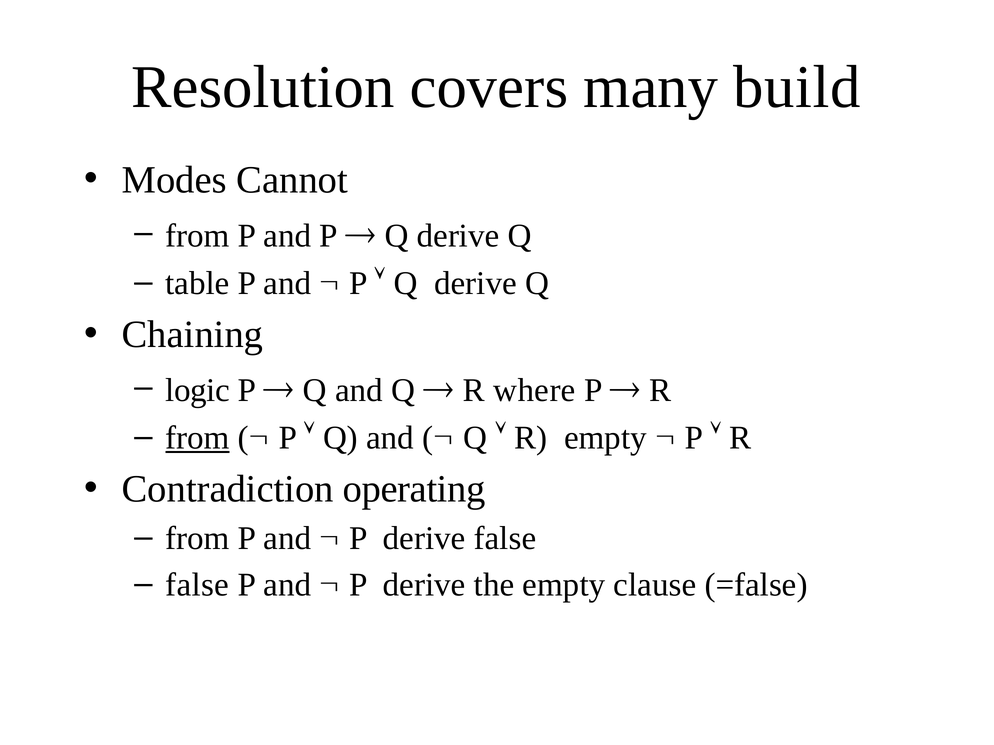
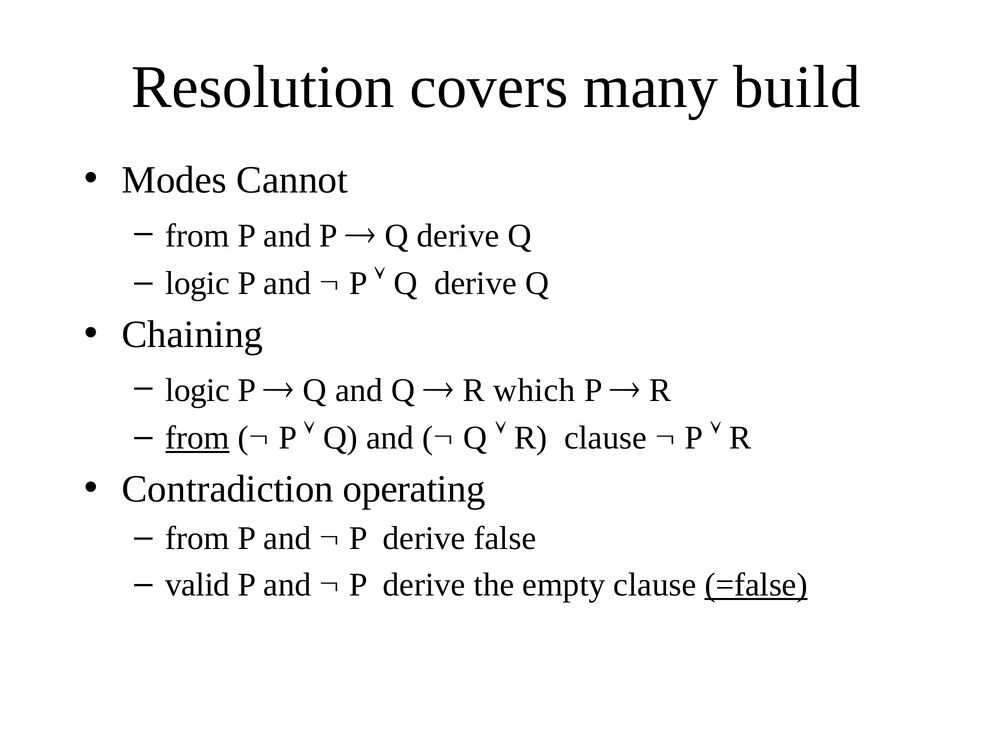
table at (197, 283): table -> logic
where: where -> which
R empty: empty -> clause
false at (197, 585): false -> valid
=false underline: none -> present
